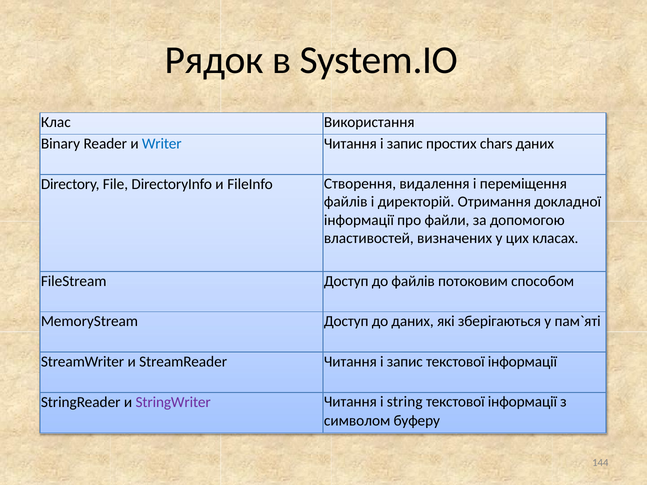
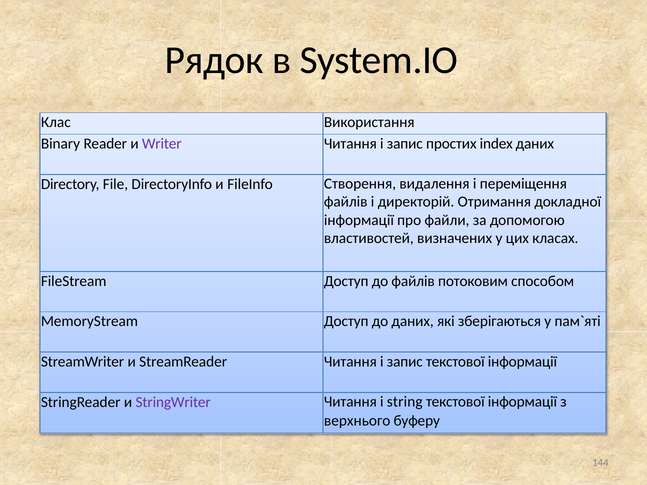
Writer colour: blue -> purple
chars: chars -> index
символом: символом -> верхнього
